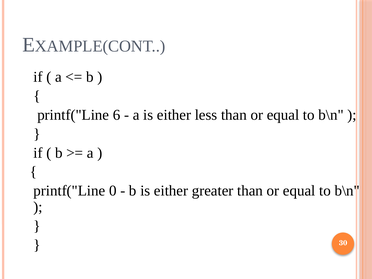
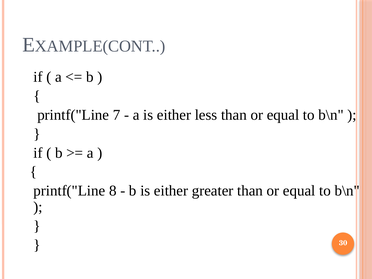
6: 6 -> 7
0: 0 -> 8
